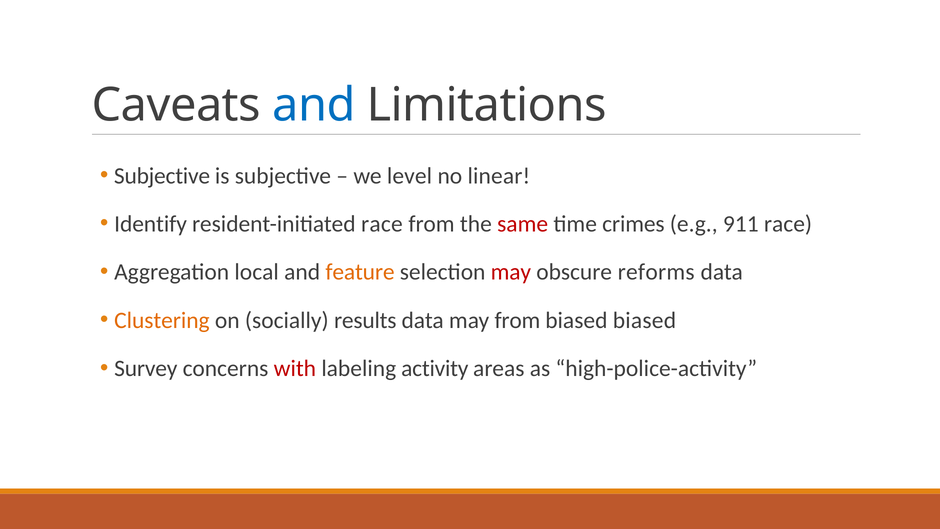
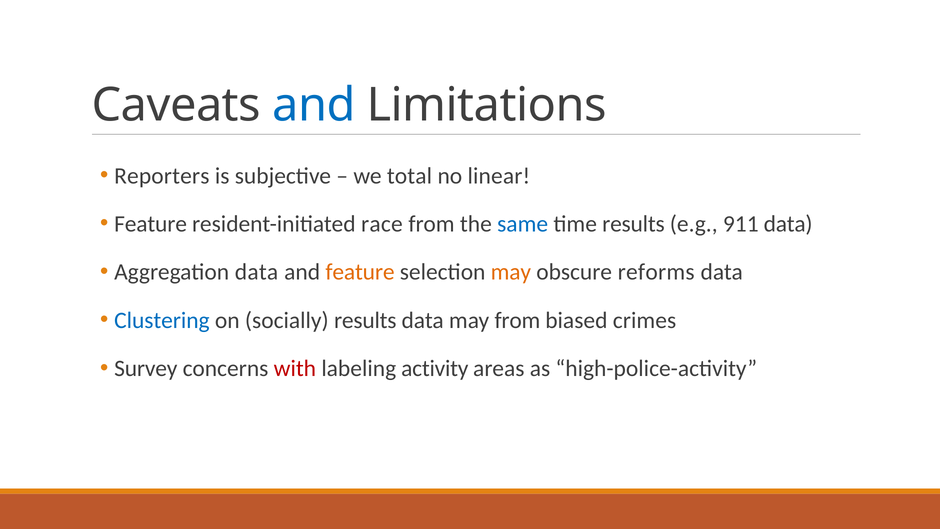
Subjective at (162, 176): Subjective -> Reporters
level: level -> total
Identify at (151, 224): Identify -> Feature
same colour: red -> blue
time crimes: crimes -> results
911 race: race -> data
Aggregation local: local -> data
may at (511, 272) colour: red -> orange
Clustering colour: orange -> blue
biased biased: biased -> crimes
